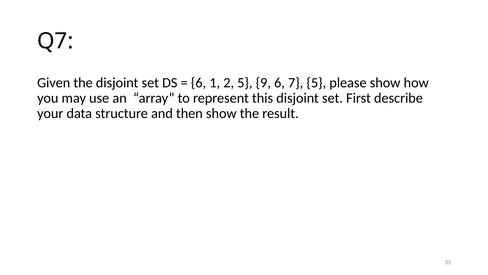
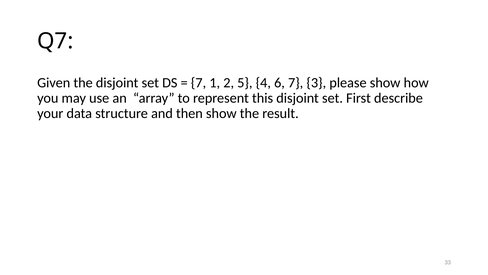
6 at (199, 83): 6 -> 7
9: 9 -> 4
7 5: 5 -> 3
